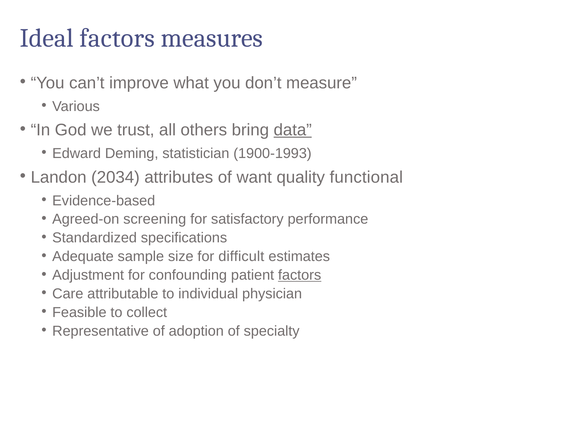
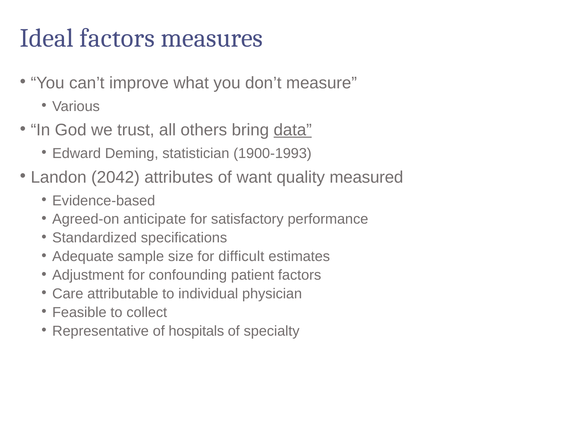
2034: 2034 -> 2042
functional: functional -> measured
screening: screening -> anticipate
factors at (300, 275) underline: present -> none
adoption: adoption -> hospitals
